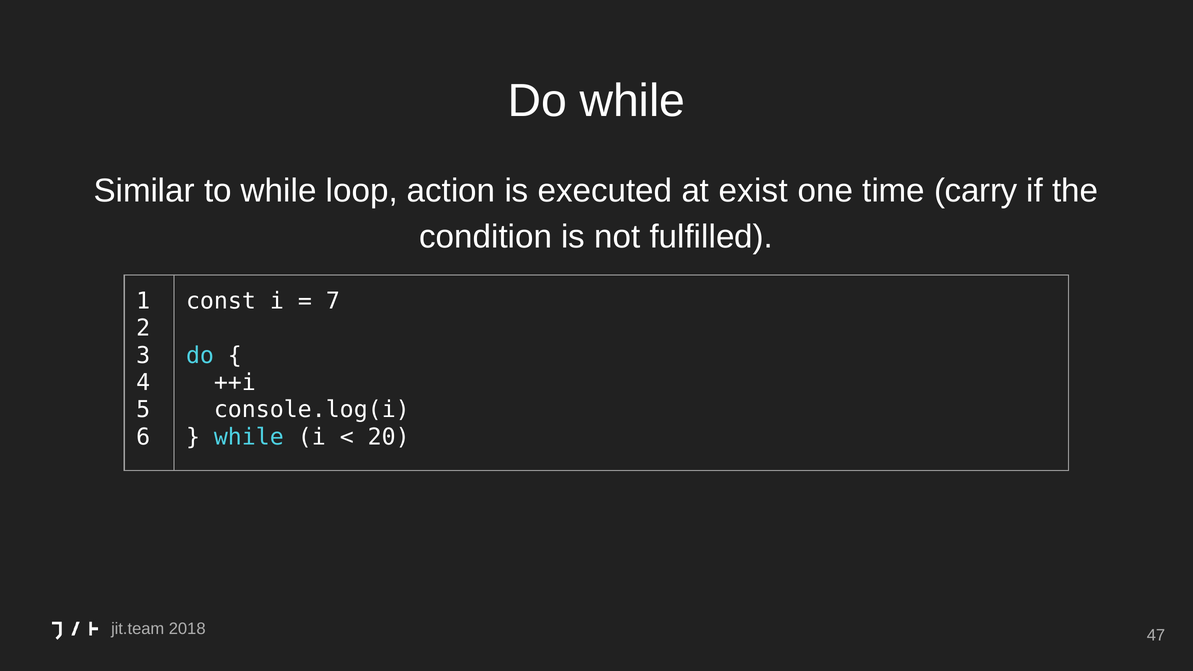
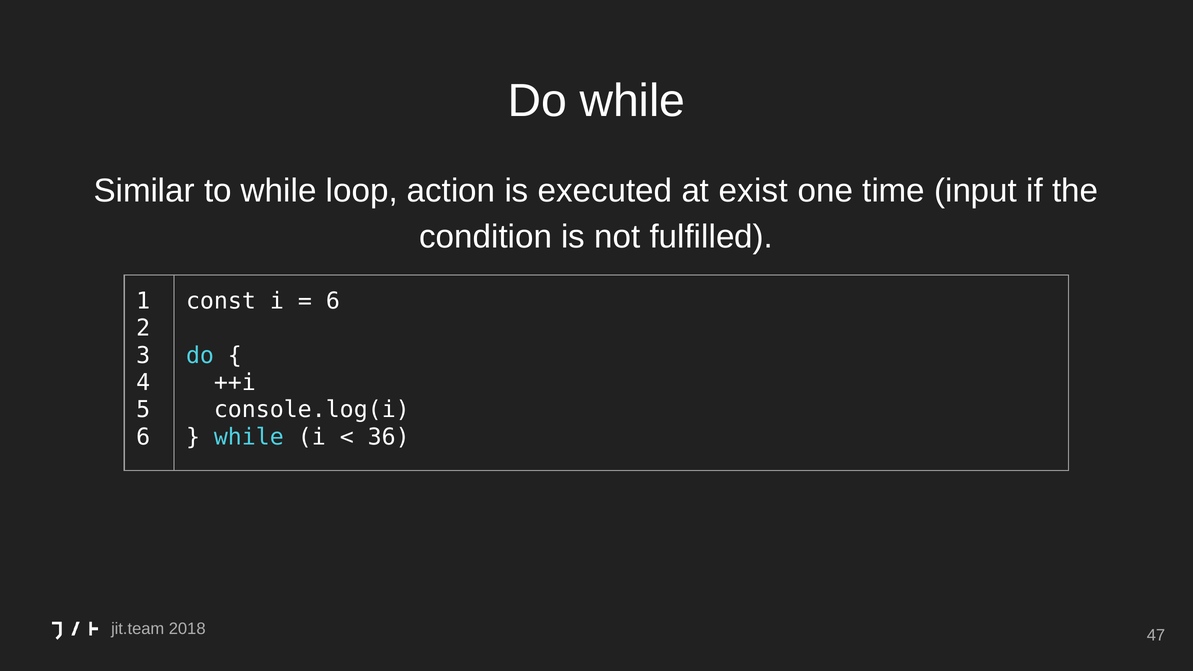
carry: carry -> input
7 at (333, 301): 7 -> 6
20: 20 -> 36
